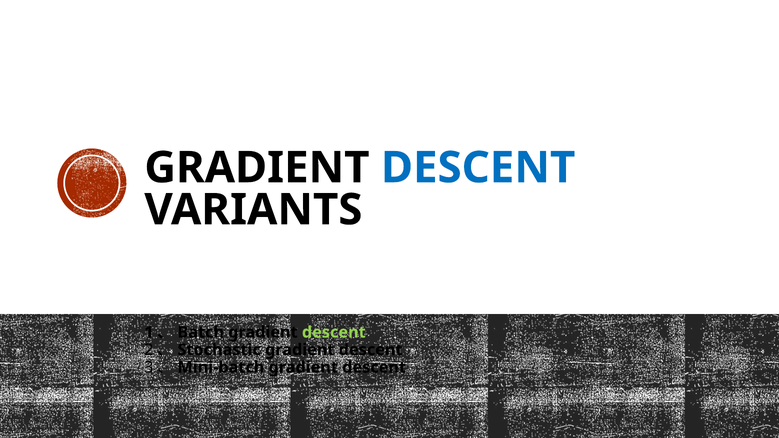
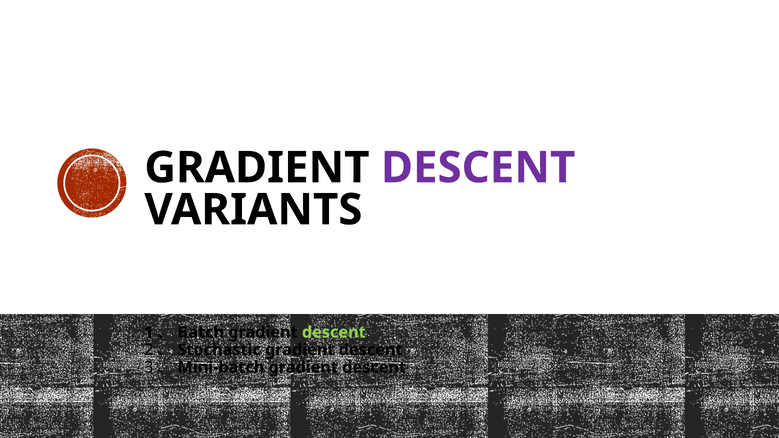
DESCENT at (478, 168) colour: blue -> purple
